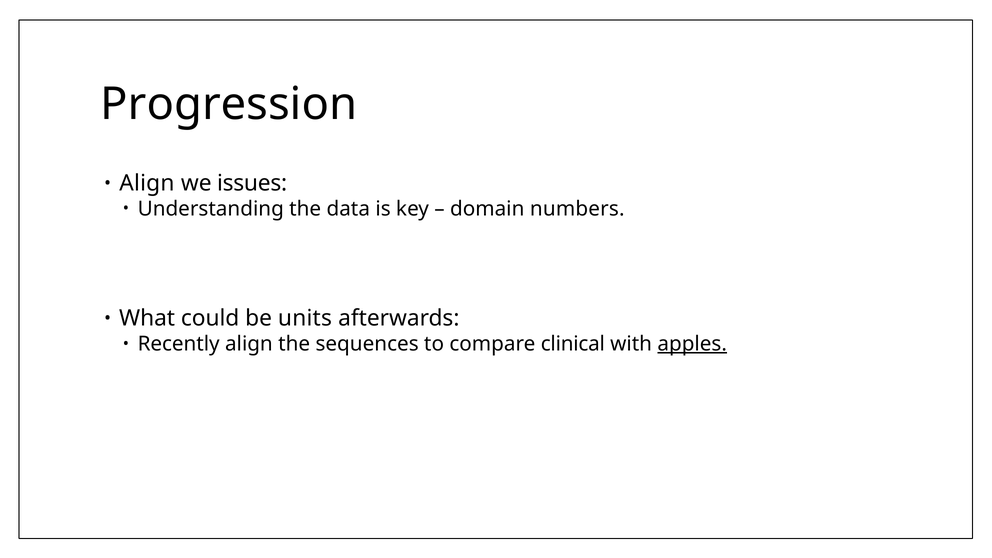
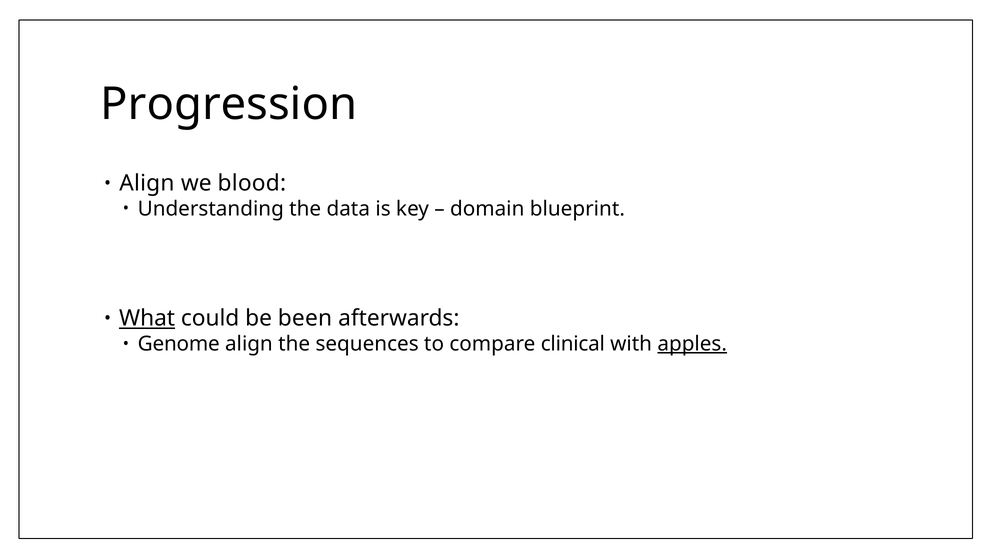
issues: issues -> blood
numbers: numbers -> blueprint
What underline: none -> present
units: units -> been
Recently: Recently -> Genome
